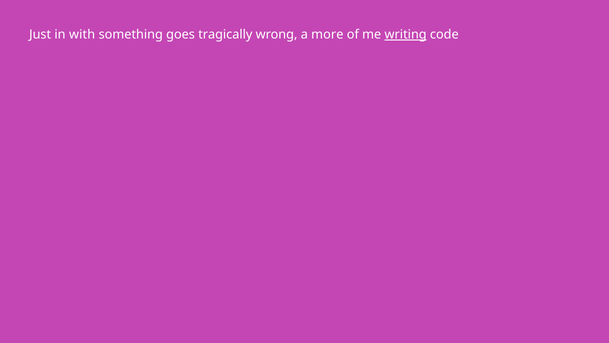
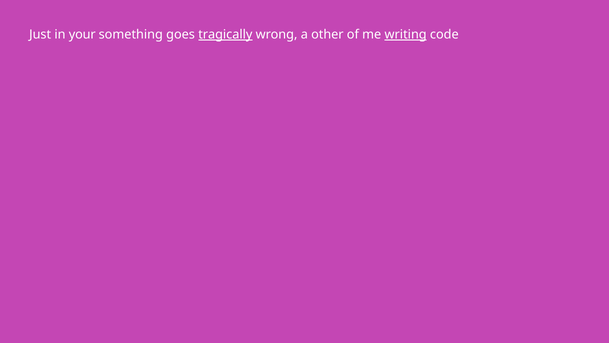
with: with -> your
tragically underline: none -> present
more: more -> other
